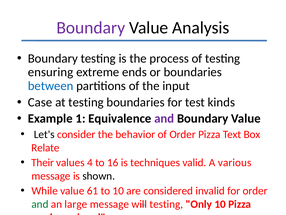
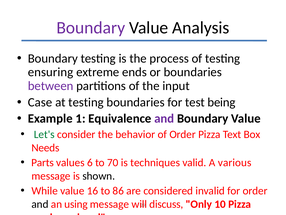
between colour: blue -> purple
kinds: kinds -> being
Let's colour: black -> green
Relate: Relate -> Needs
Their: Their -> Parts
4: 4 -> 6
16: 16 -> 70
61: 61 -> 16
to 10: 10 -> 86
and at (40, 204) colour: green -> black
large: large -> using
testing at (166, 204): testing -> discuss
